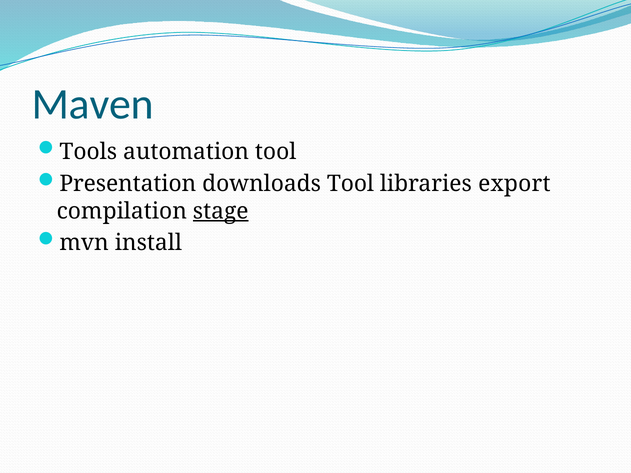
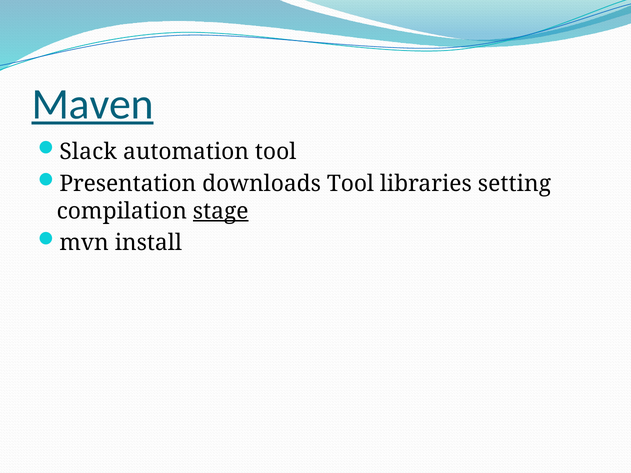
Maven underline: none -> present
Tools: Tools -> Slack
export: export -> setting
